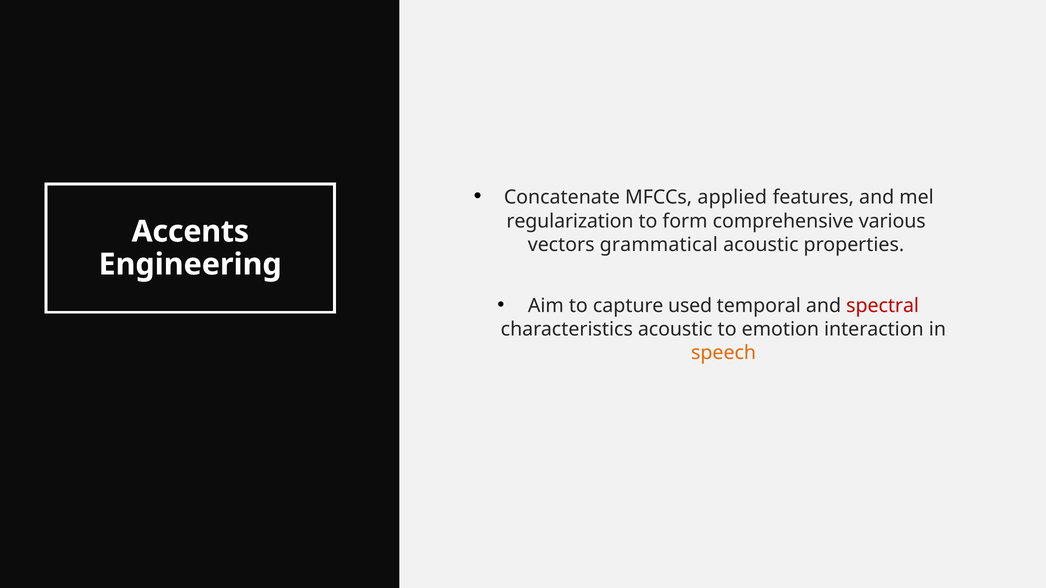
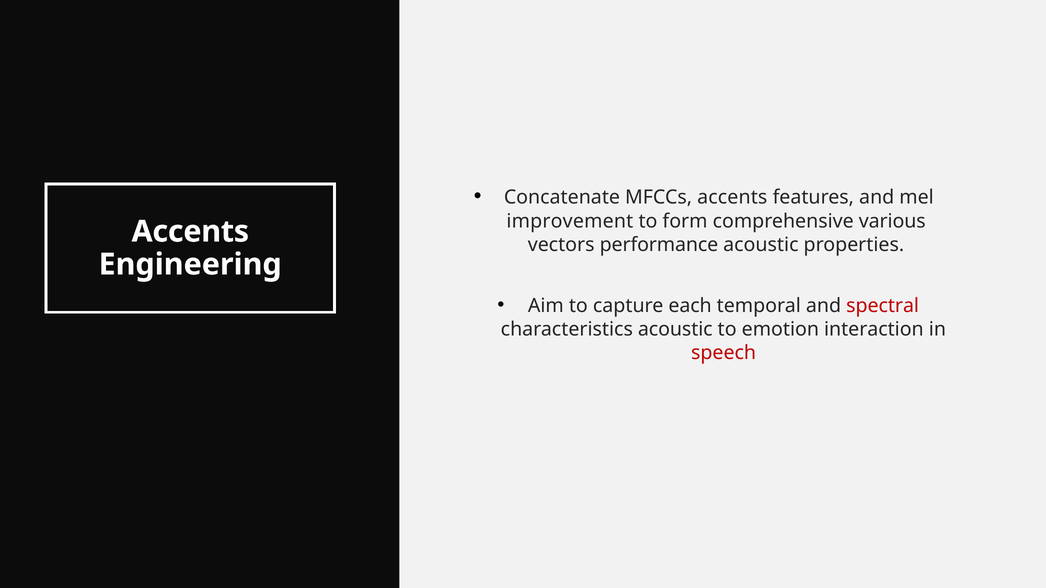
MFCCs applied: applied -> accents
regularization: regularization -> improvement
grammatical: grammatical -> performance
used: used -> each
speech colour: orange -> red
